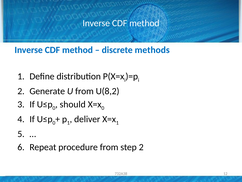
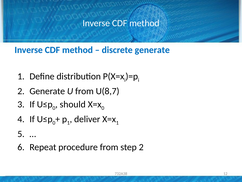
discrete methods: methods -> generate
U(8,2: U(8,2 -> U(8,7
